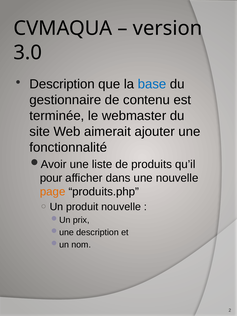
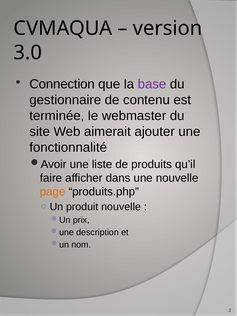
Description at (62, 84): Description -> Connection
base colour: blue -> purple
pour: pour -> faire
